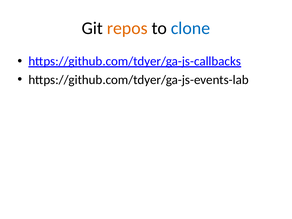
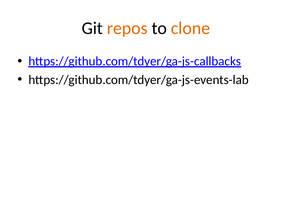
clone colour: blue -> orange
